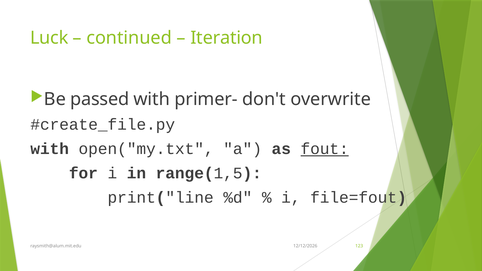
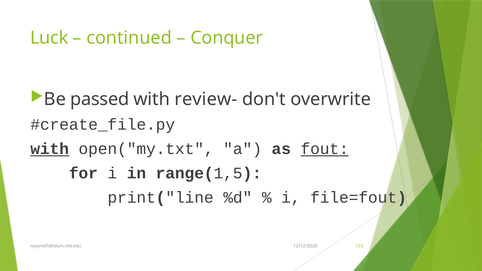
Iteration: Iteration -> Conquer
primer-: primer- -> review-
with at (50, 149) underline: none -> present
